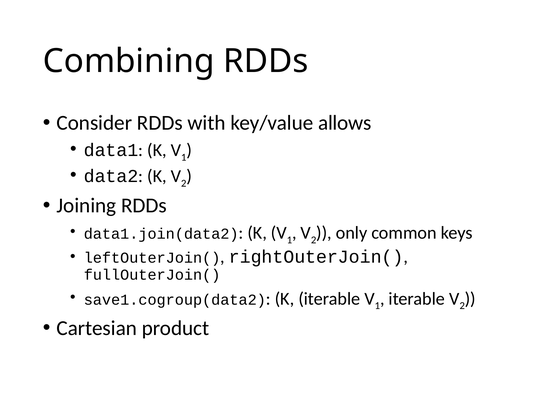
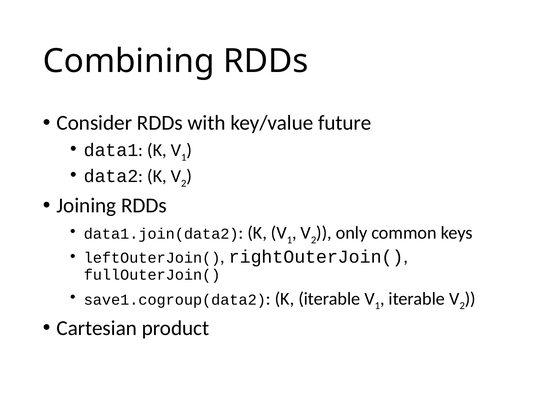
allows: allows -> future
